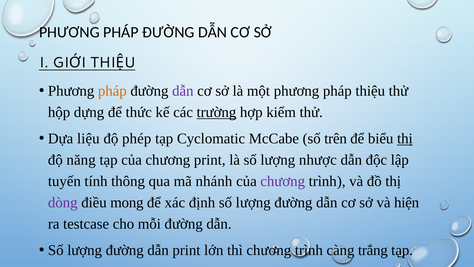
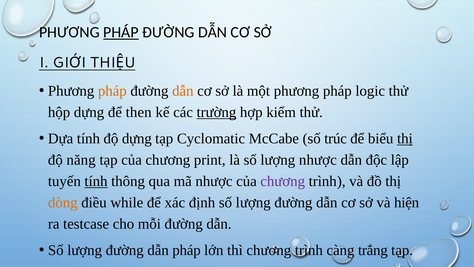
PHÁP at (121, 32) underline: none -> present
dẫn at (183, 91) colour: purple -> orange
thiệu: thiệu -> logic
thức: thức -> then
Dựa liệu: liệu -> tính
độ phép: phép -> dựng
trên: trên -> trúc
tính at (96, 181) underline: none -> present
mã nhánh: nhánh -> nhược
dòng colour: purple -> orange
mong: mong -> while
dẫn print: print -> pháp
